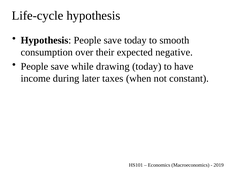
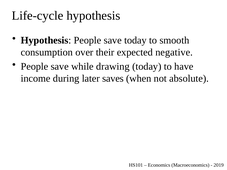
taxes: taxes -> saves
constant: constant -> absolute
